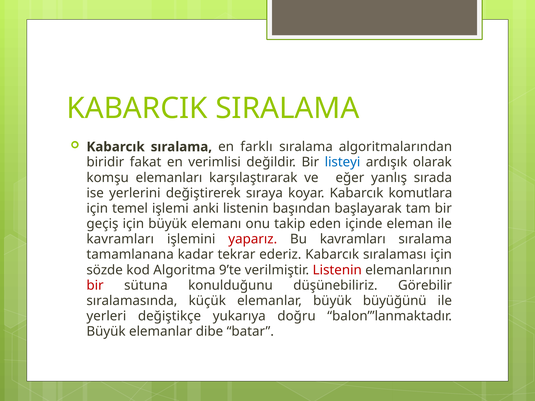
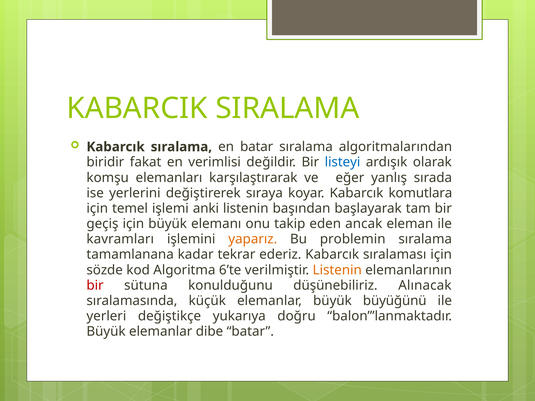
en farklı: farklı -> batar
içinde: içinde -> ancak
yaparız colour: red -> orange
Bu kavramları: kavramları -> problemin
9’te: 9’te -> 6’te
Listenin at (337, 270) colour: red -> orange
Görebilir: Görebilir -> Alınacak
